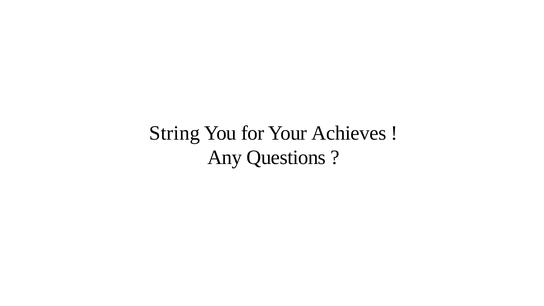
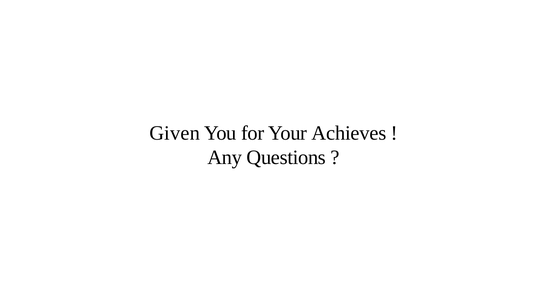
String: String -> Given
